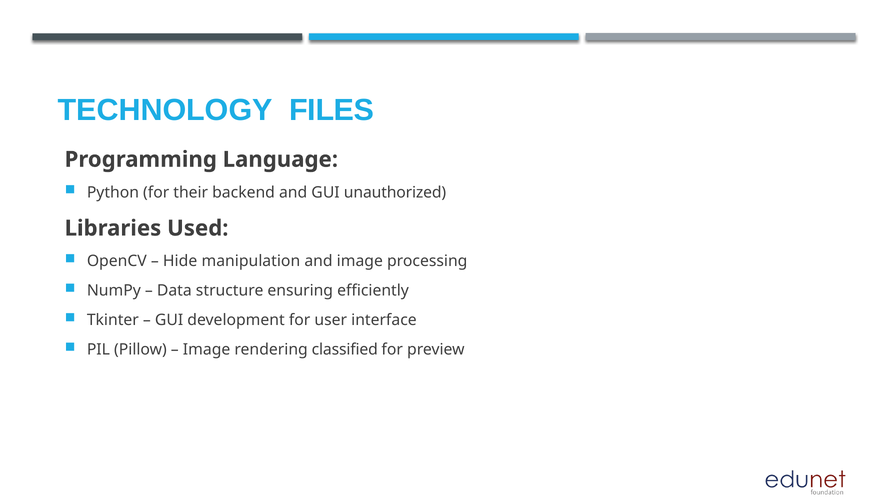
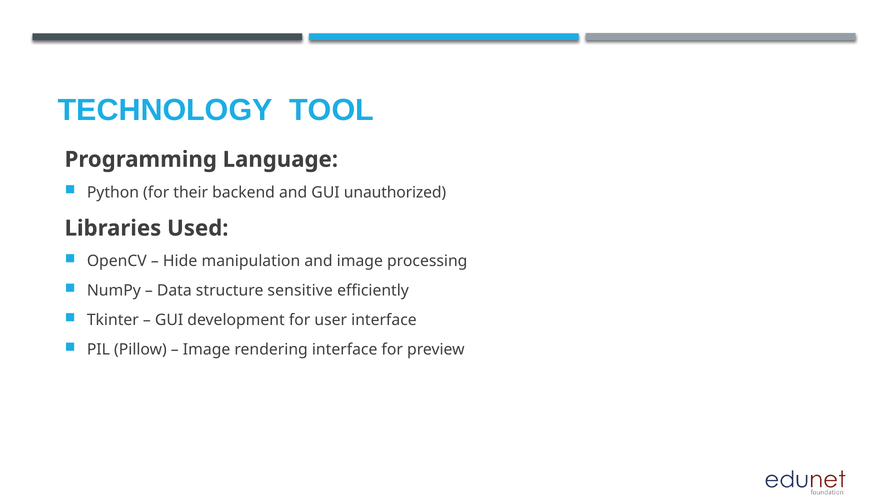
FILES: FILES -> TOOL
ensuring: ensuring -> sensitive
rendering classified: classified -> interface
